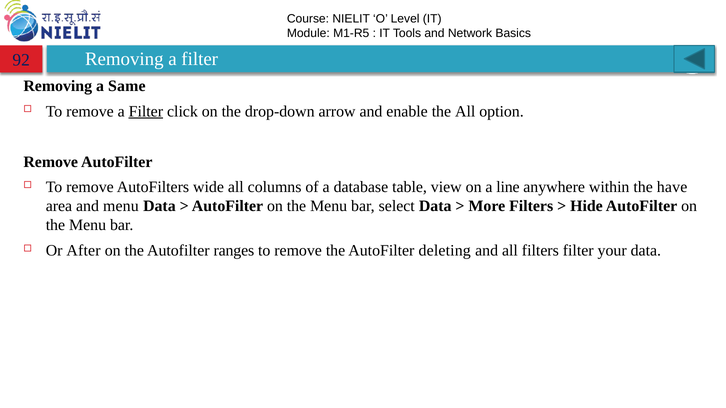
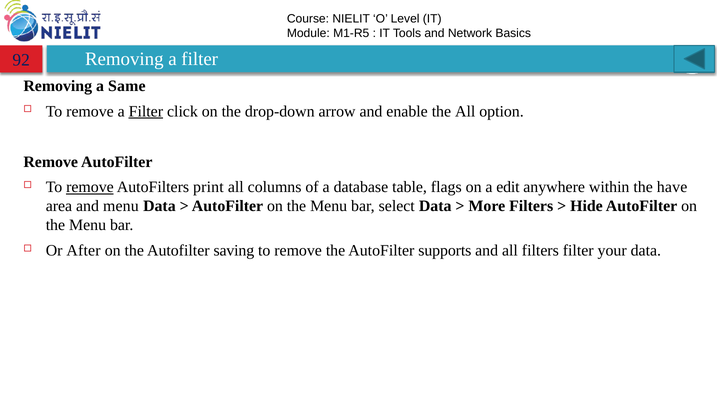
remove at (90, 187) underline: none -> present
wide: wide -> print
view: view -> flags
line: line -> edit
ranges: ranges -> saving
deleting: deleting -> supports
